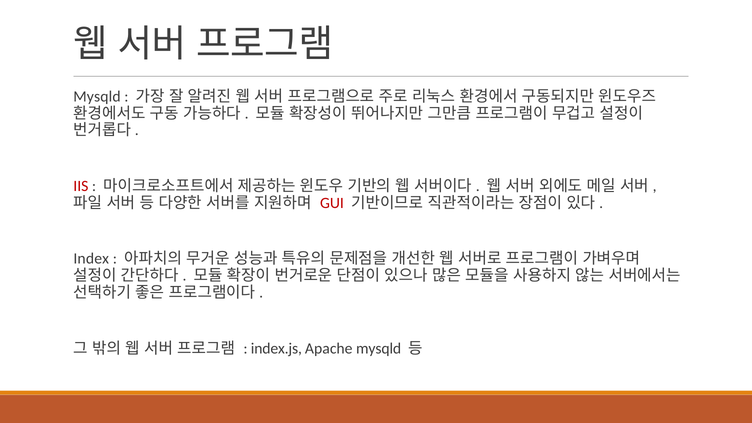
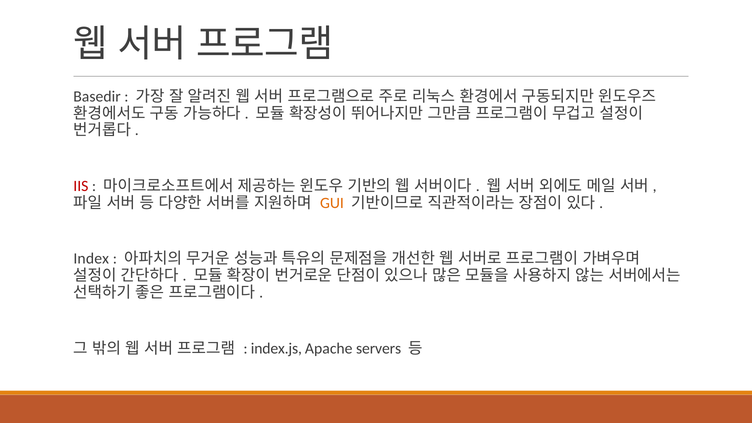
Mysqld at (97, 96): Mysqld -> Basedir
GUI colour: red -> orange
Apache mysqld: mysqld -> servers
